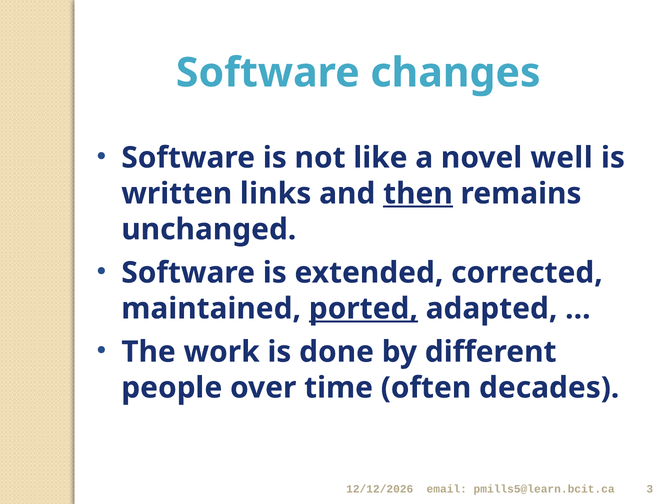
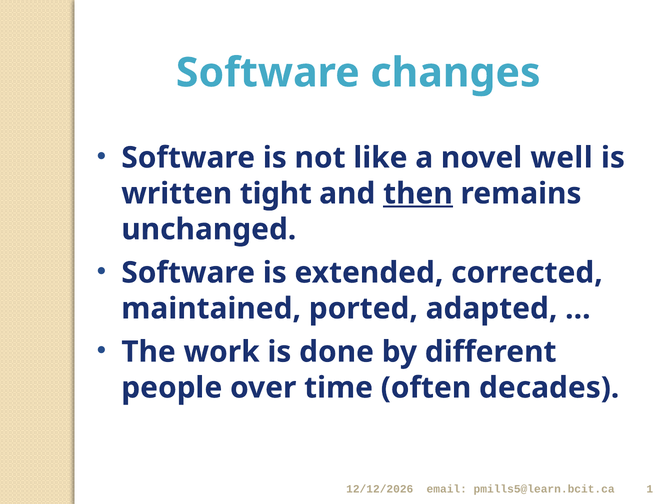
links: links -> tight
ported underline: present -> none
3: 3 -> 1
